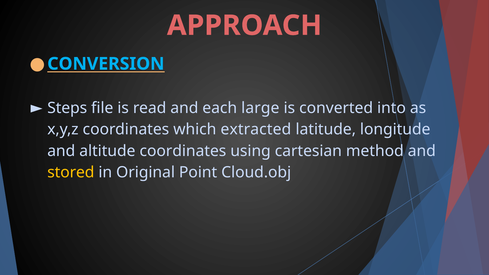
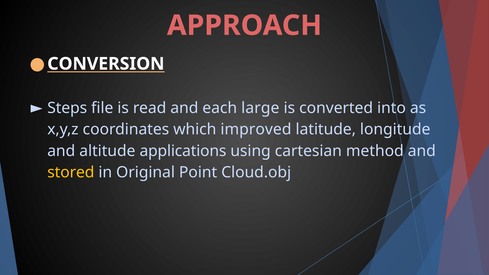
CONVERSION colour: light blue -> white
extracted: extracted -> improved
altitude coordinates: coordinates -> applications
